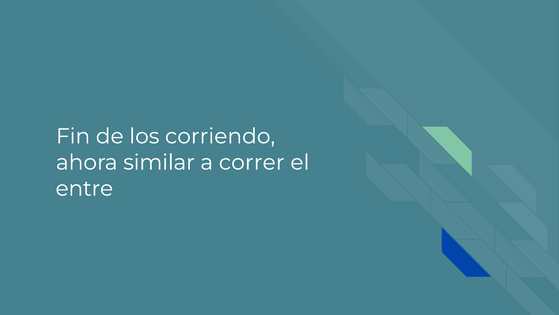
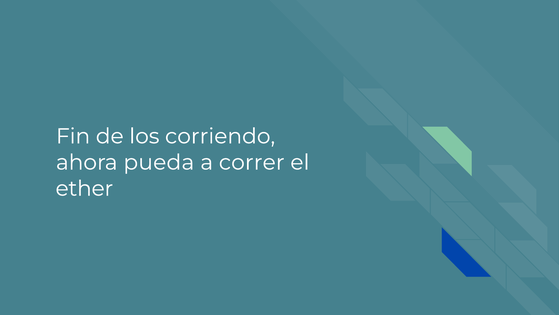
similar: similar -> pueda
entre: entre -> ether
